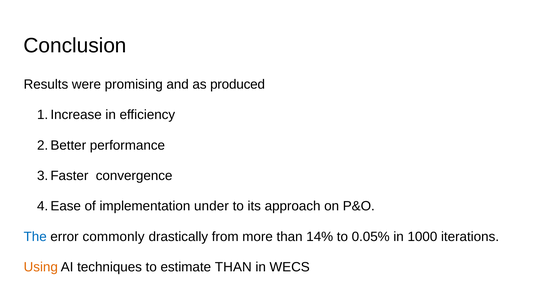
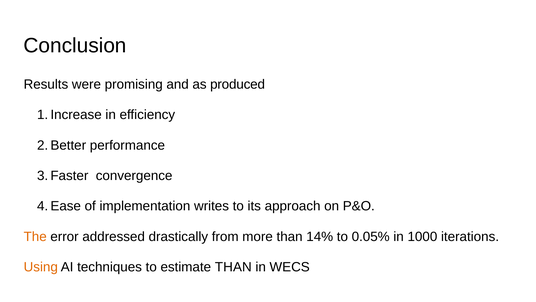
under: under -> writes
The colour: blue -> orange
commonly: commonly -> addressed
